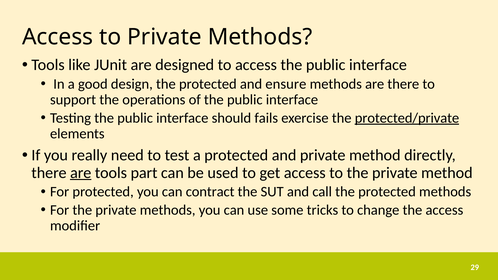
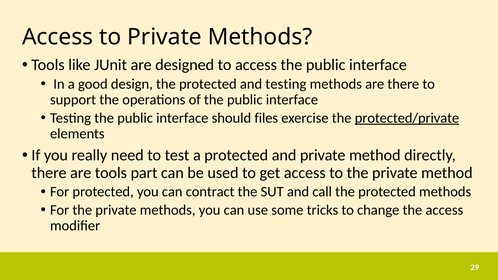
and ensure: ensure -> testing
fails: fails -> files
are at (81, 173) underline: present -> none
